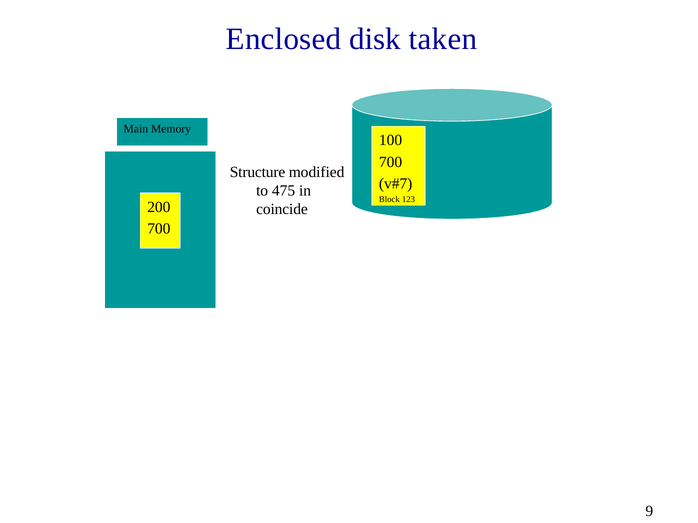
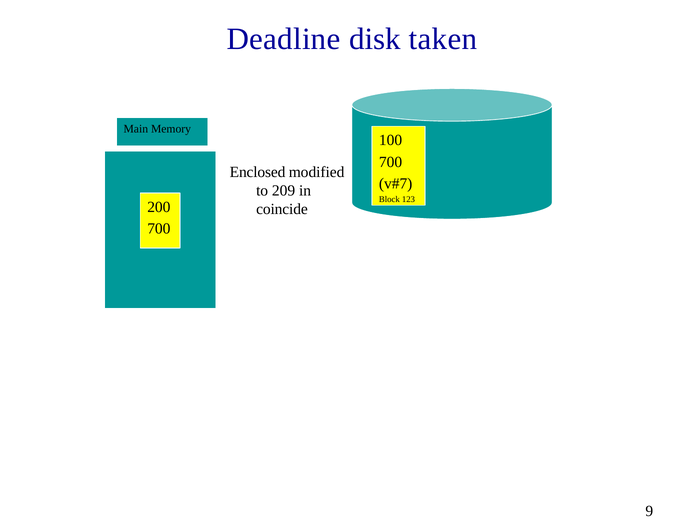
Enclosed: Enclosed -> Deadline
Structure: Structure -> Enclosed
475: 475 -> 209
